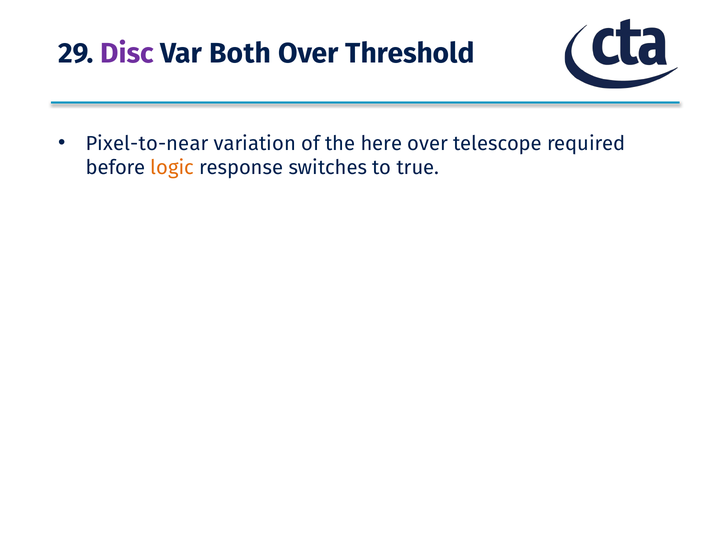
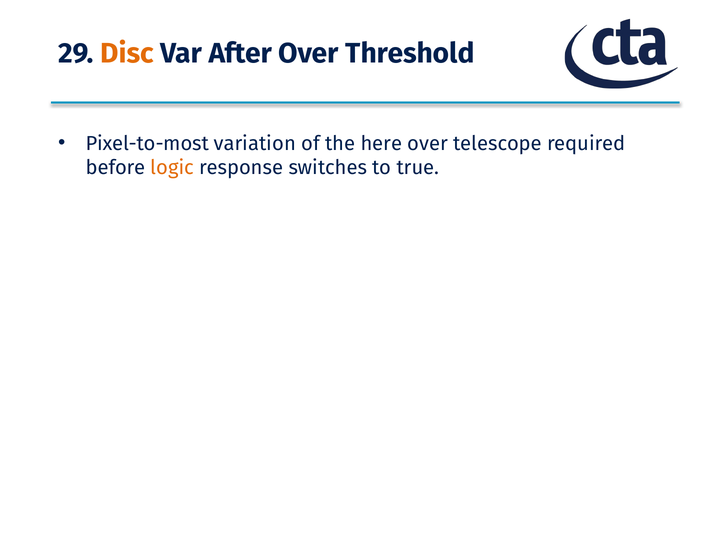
Disc colour: purple -> orange
Both: Both -> After
Pixel-to-near: Pixel-to-near -> Pixel-to-most
